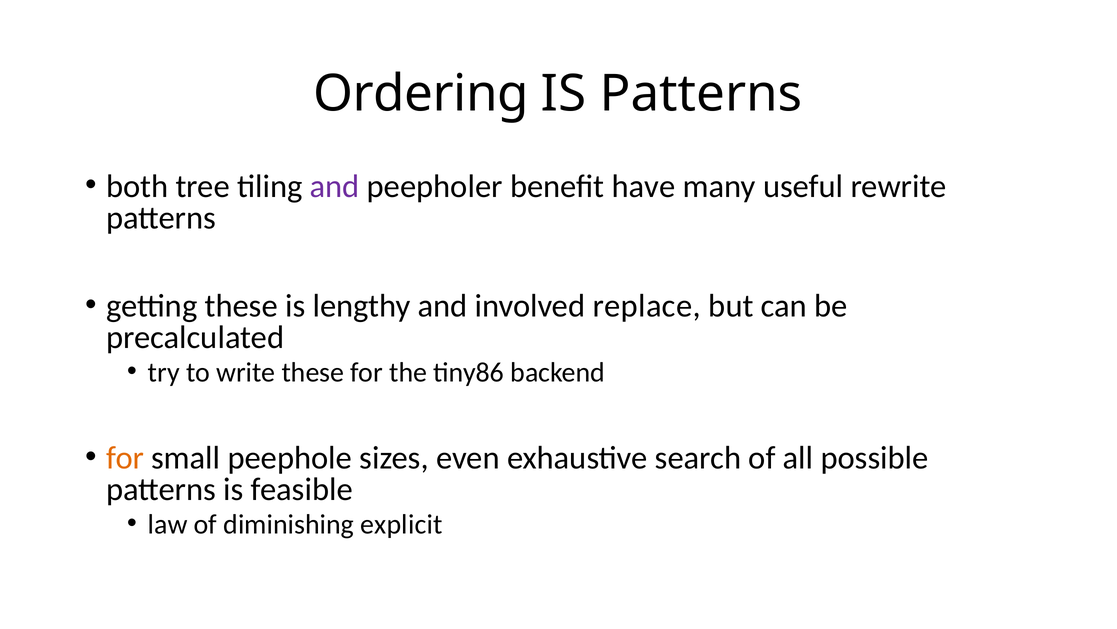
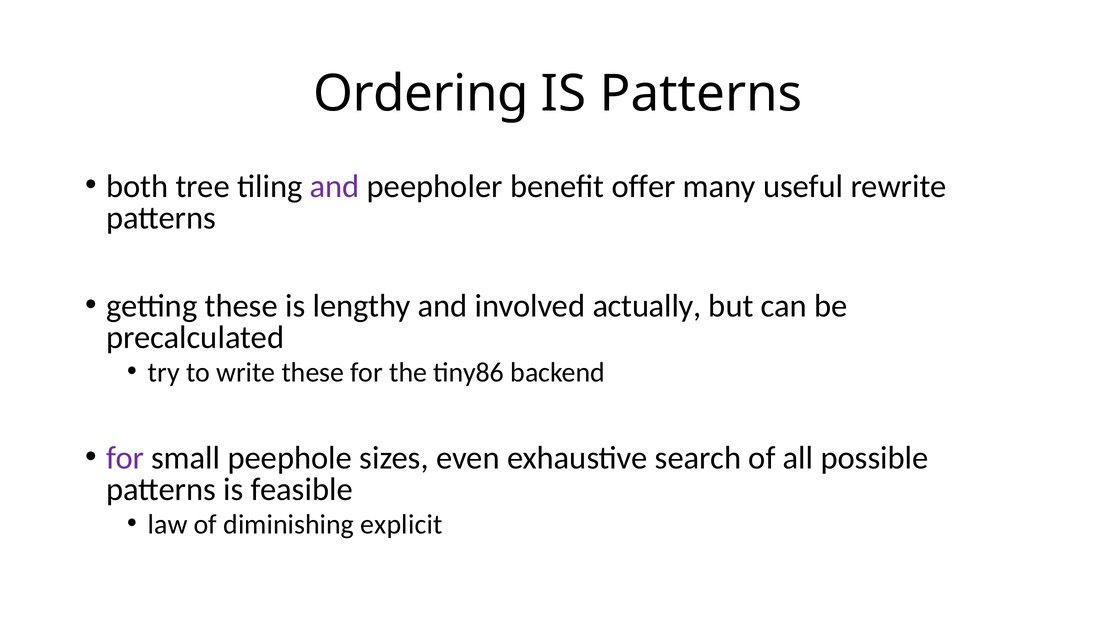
have: have -> offer
replace: replace -> actually
for at (125, 457) colour: orange -> purple
